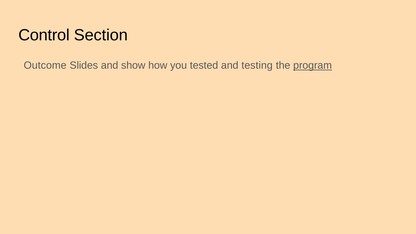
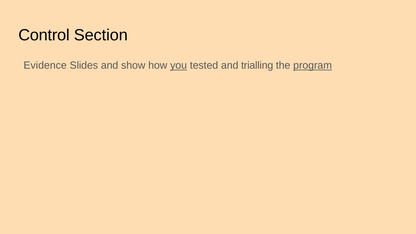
Outcome: Outcome -> Evidence
you underline: none -> present
testing: testing -> trialling
